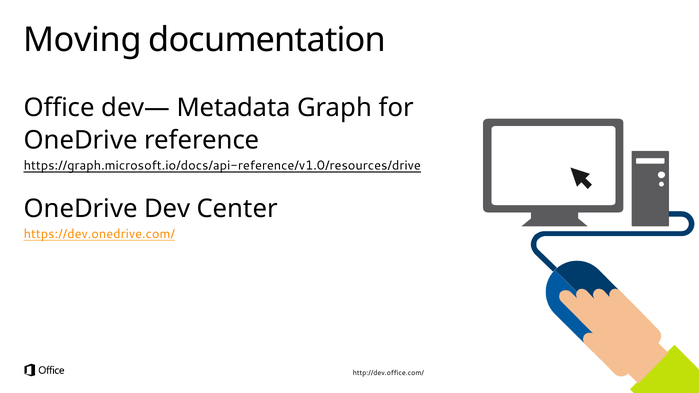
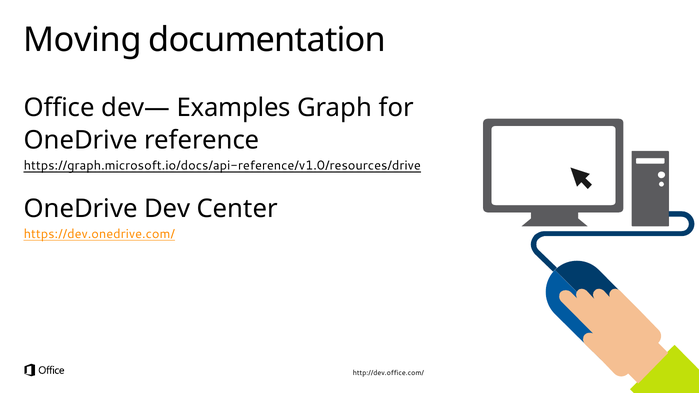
Metadata: Metadata -> Examples
